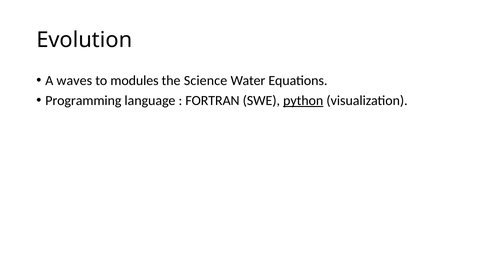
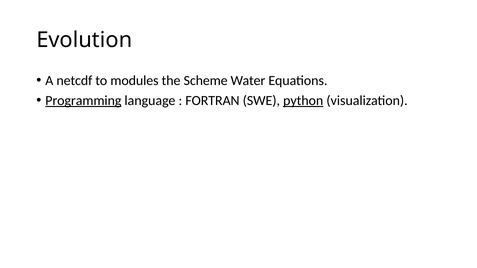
waves: waves -> netcdf
Science: Science -> Scheme
Programming underline: none -> present
